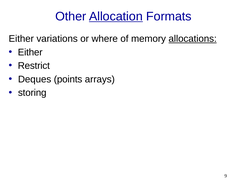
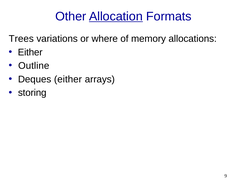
Either at (21, 39): Either -> Trees
allocations underline: present -> none
Restrict: Restrict -> Outline
Deques points: points -> either
